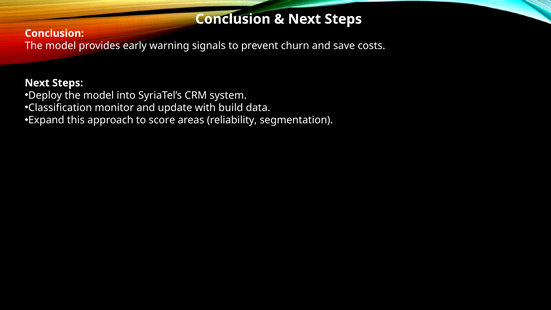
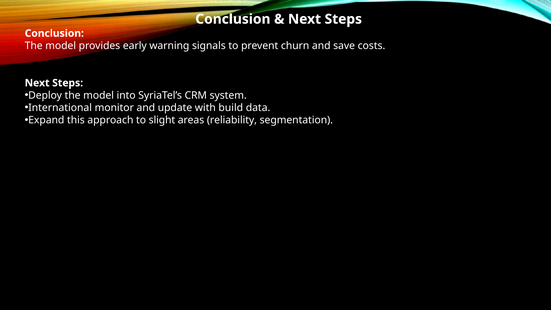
Classification: Classification -> International
score: score -> slight
